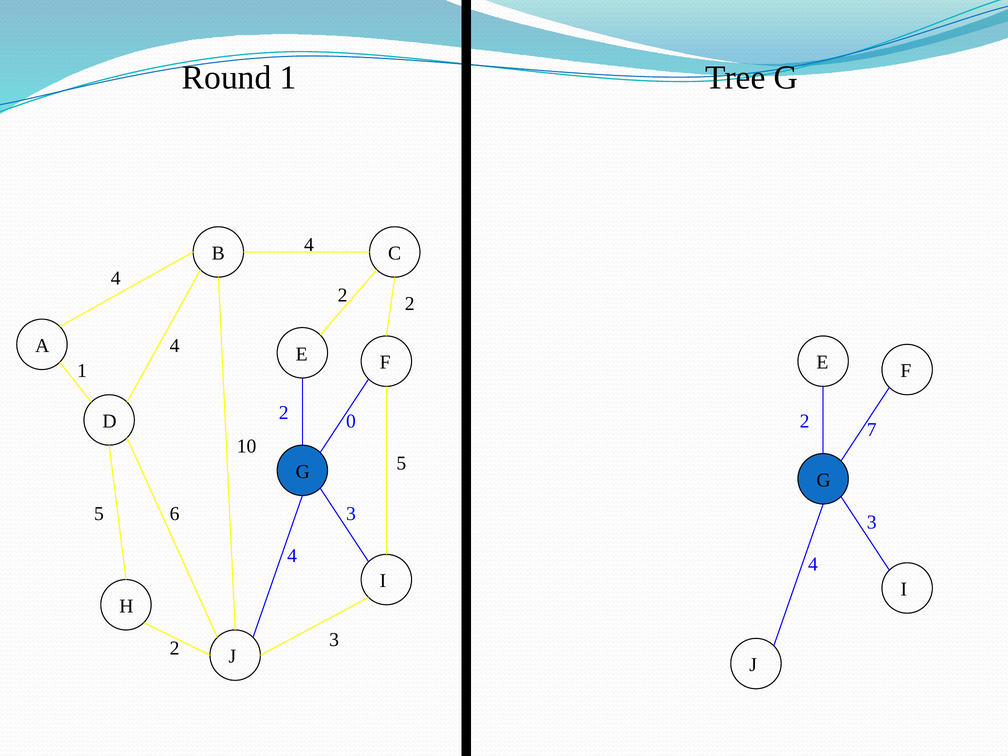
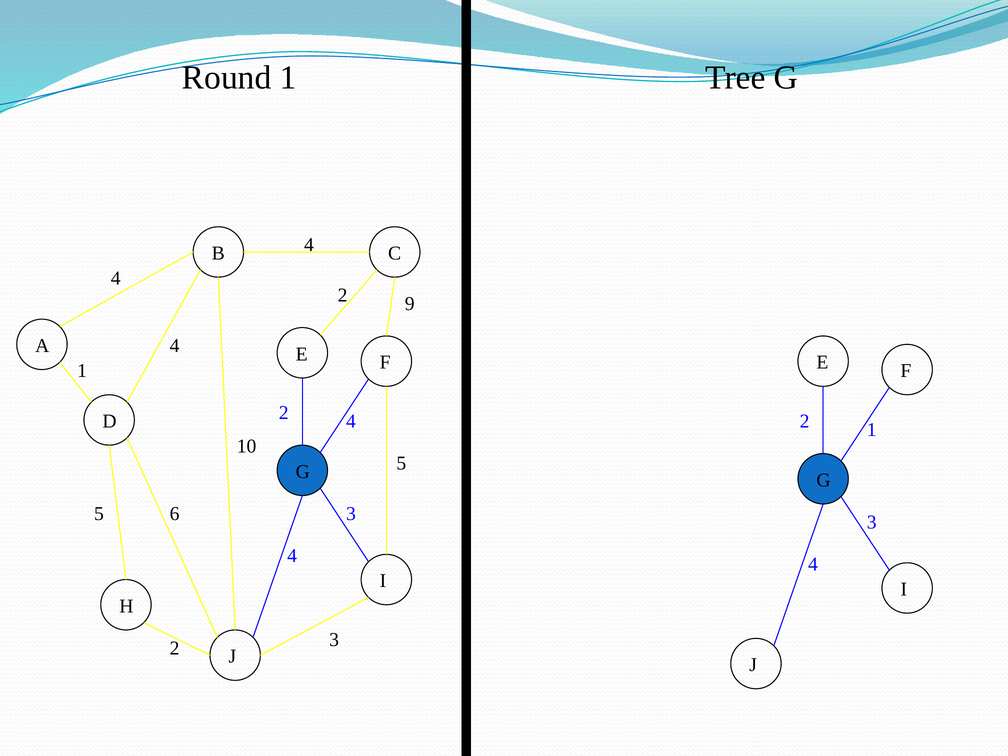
2 2: 2 -> 9
2 0: 0 -> 4
2 7: 7 -> 1
